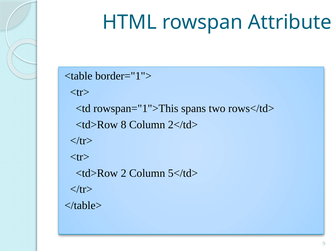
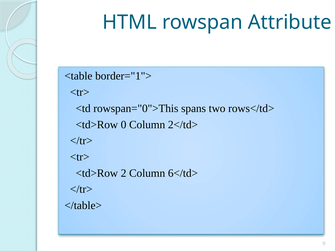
rowspan="1">This: rowspan="1">This -> rowspan="0">This
8: 8 -> 0
5</td>: 5</td> -> 6</td>
